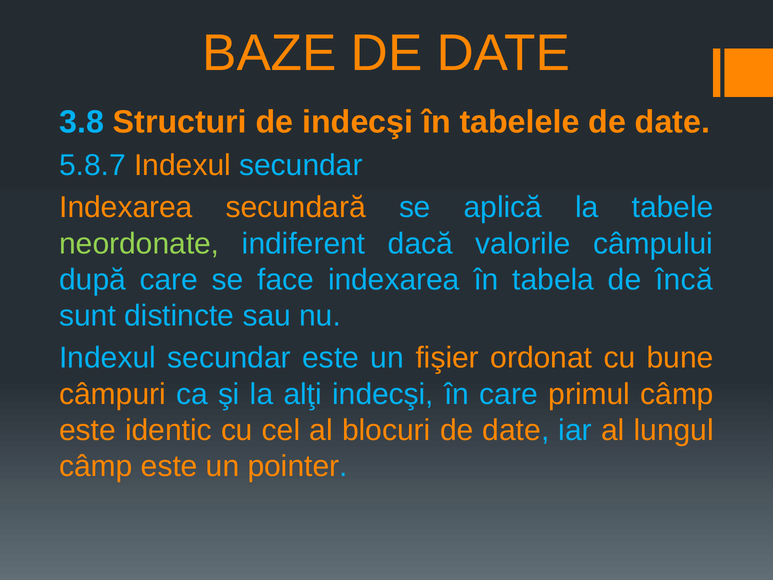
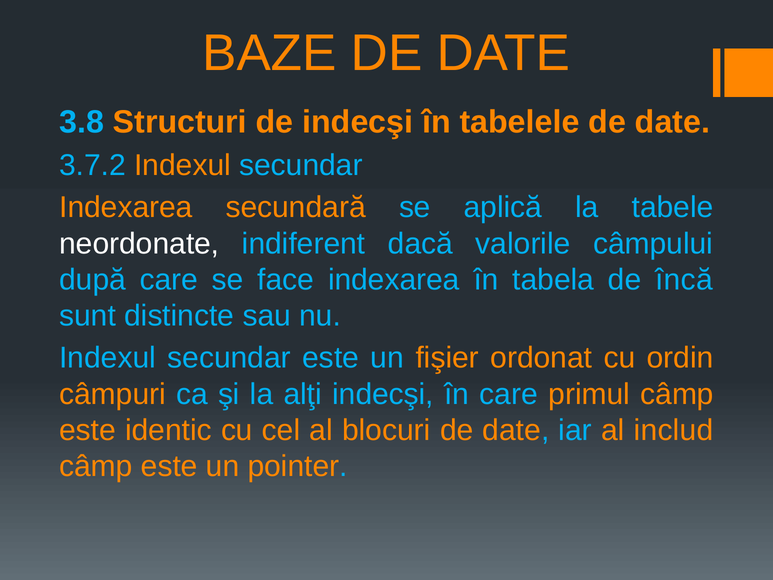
5.8.7: 5.8.7 -> 3.7.2
neordonate colour: light green -> white
bune: bune -> ordin
lungul: lungul -> includ
